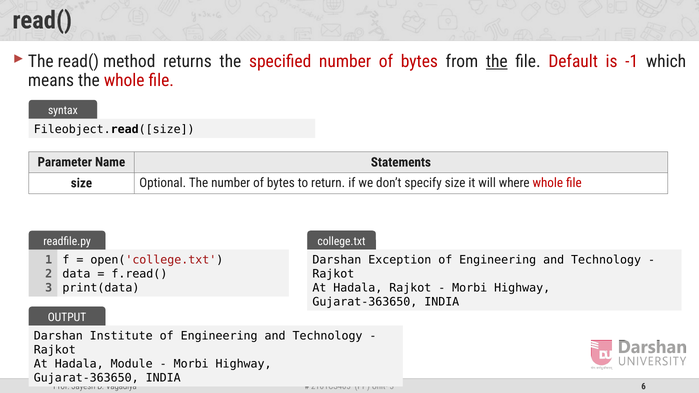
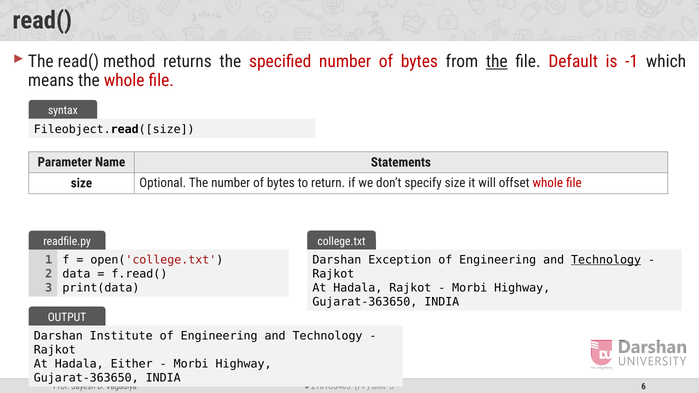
where: where -> offset
Technology at (606, 260) underline: none -> present
Module: Module -> Either
